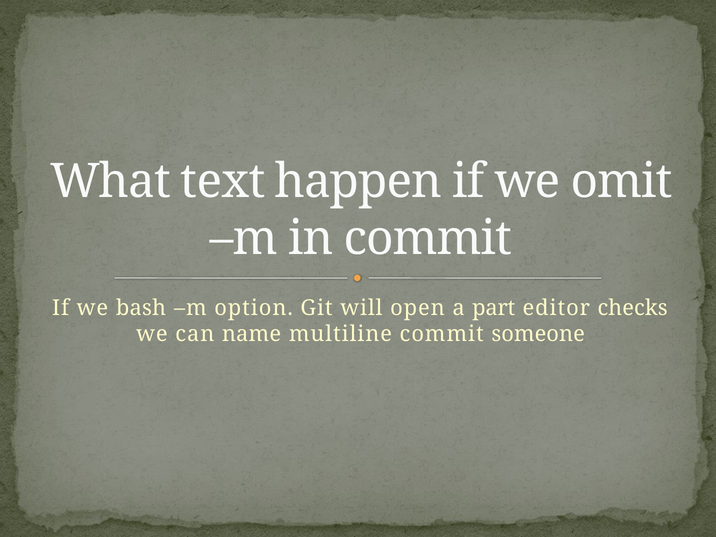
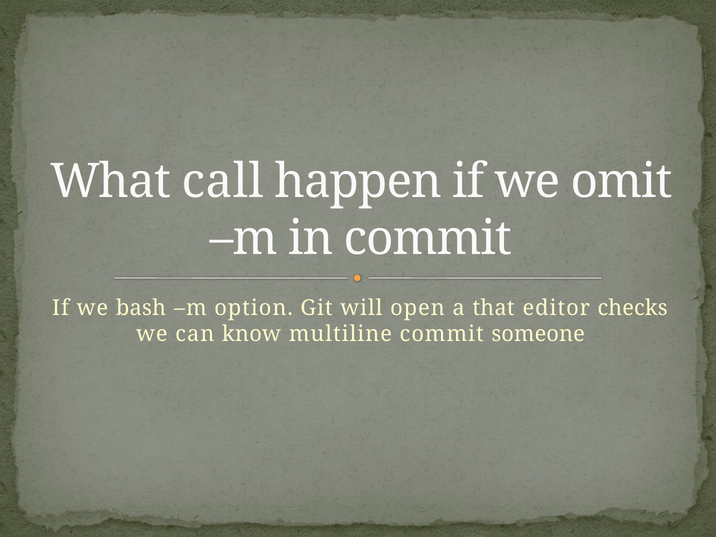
text: text -> call
part: part -> that
name: name -> know
